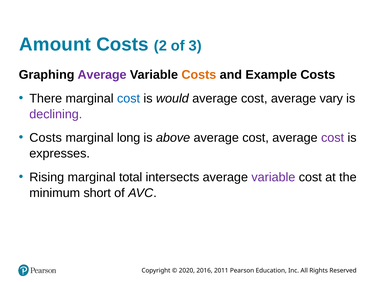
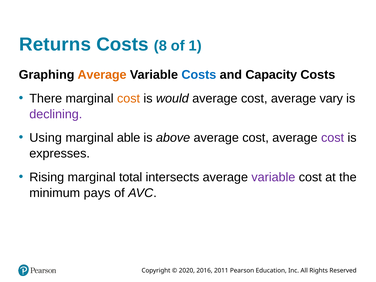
Amount: Amount -> Returns
2: 2 -> 8
3: 3 -> 1
Average at (102, 75) colour: purple -> orange
Costs at (199, 75) colour: orange -> blue
Example: Example -> Capacity
cost at (129, 98) colour: blue -> orange
Costs at (46, 138): Costs -> Using
long: long -> able
short: short -> pays
